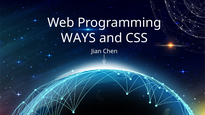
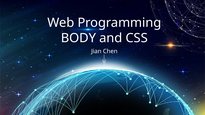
WAYS: WAYS -> BODY
